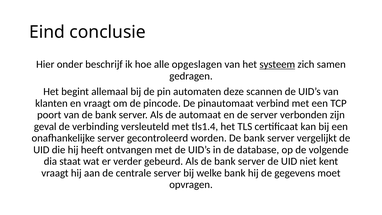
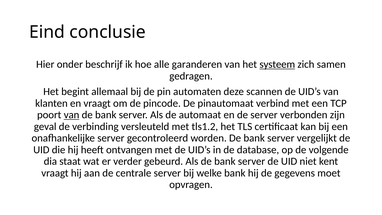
opgeslagen: opgeslagen -> garanderen
van at (72, 115) underline: none -> present
tls1.4: tls1.4 -> tls1.2
